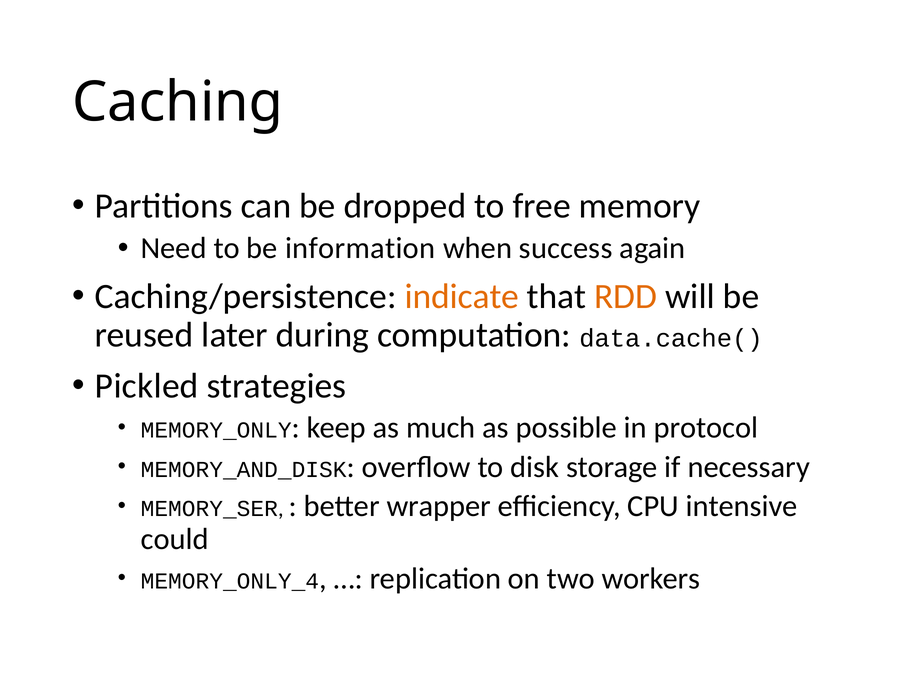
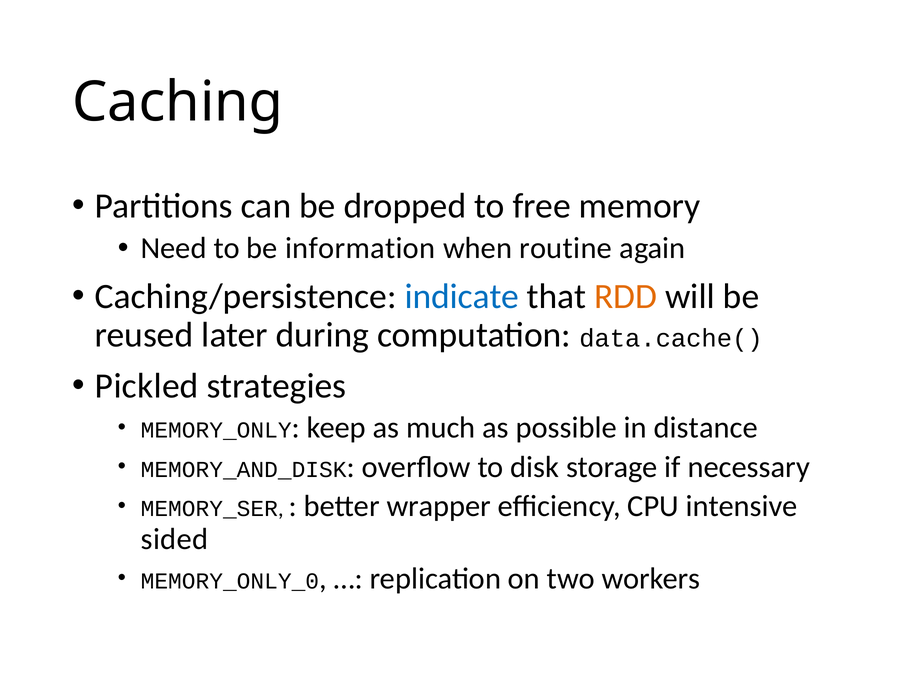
success: success -> routine
indicate colour: orange -> blue
protocol: protocol -> distance
could: could -> sided
MEMORY_ONLY_4: MEMORY_ONLY_4 -> MEMORY_ONLY_0
